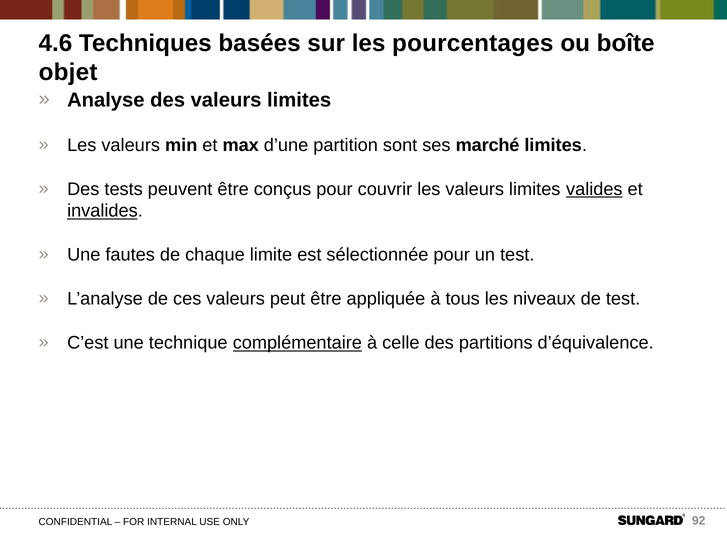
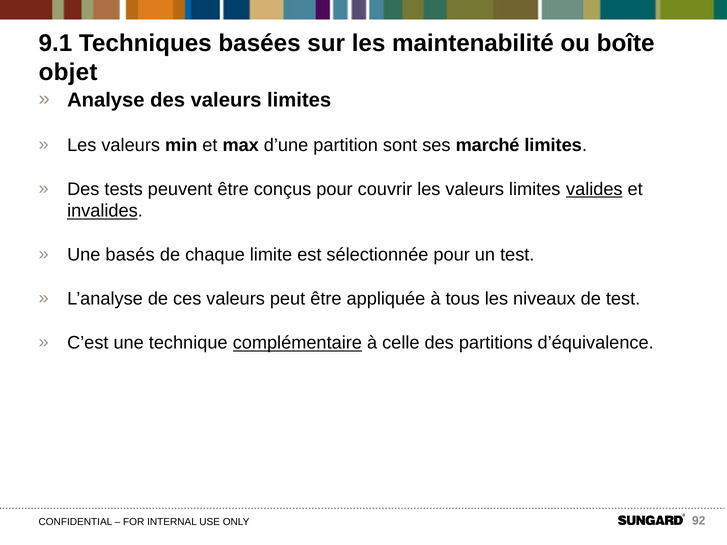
4.6: 4.6 -> 9.1
pourcentages: pourcentages -> maintenabilité
fautes: fautes -> basés
